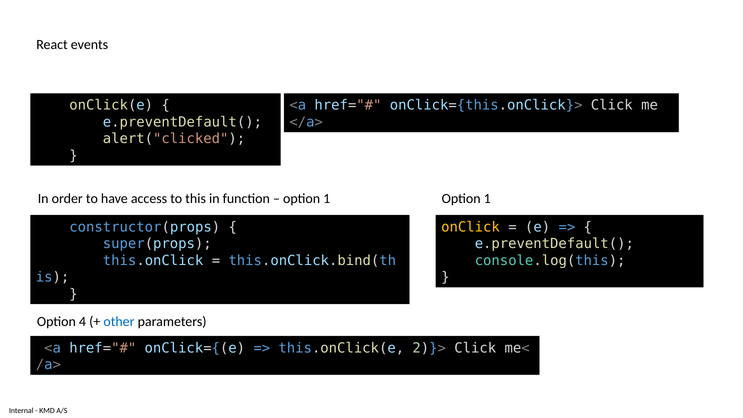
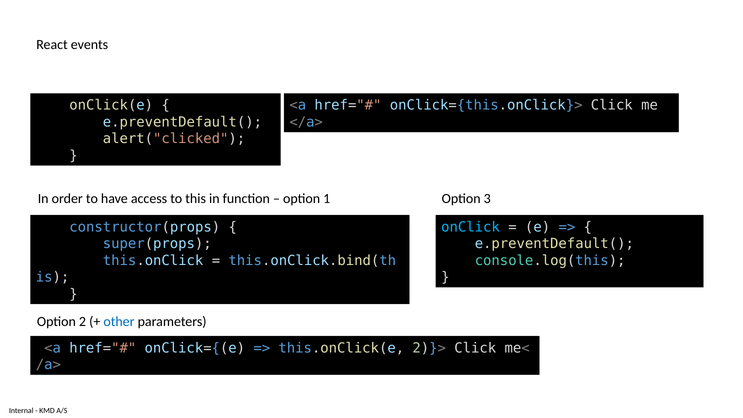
1 at (487, 199): 1 -> 3
onClick colour: yellow -> light blue
4: 4 -> 2
